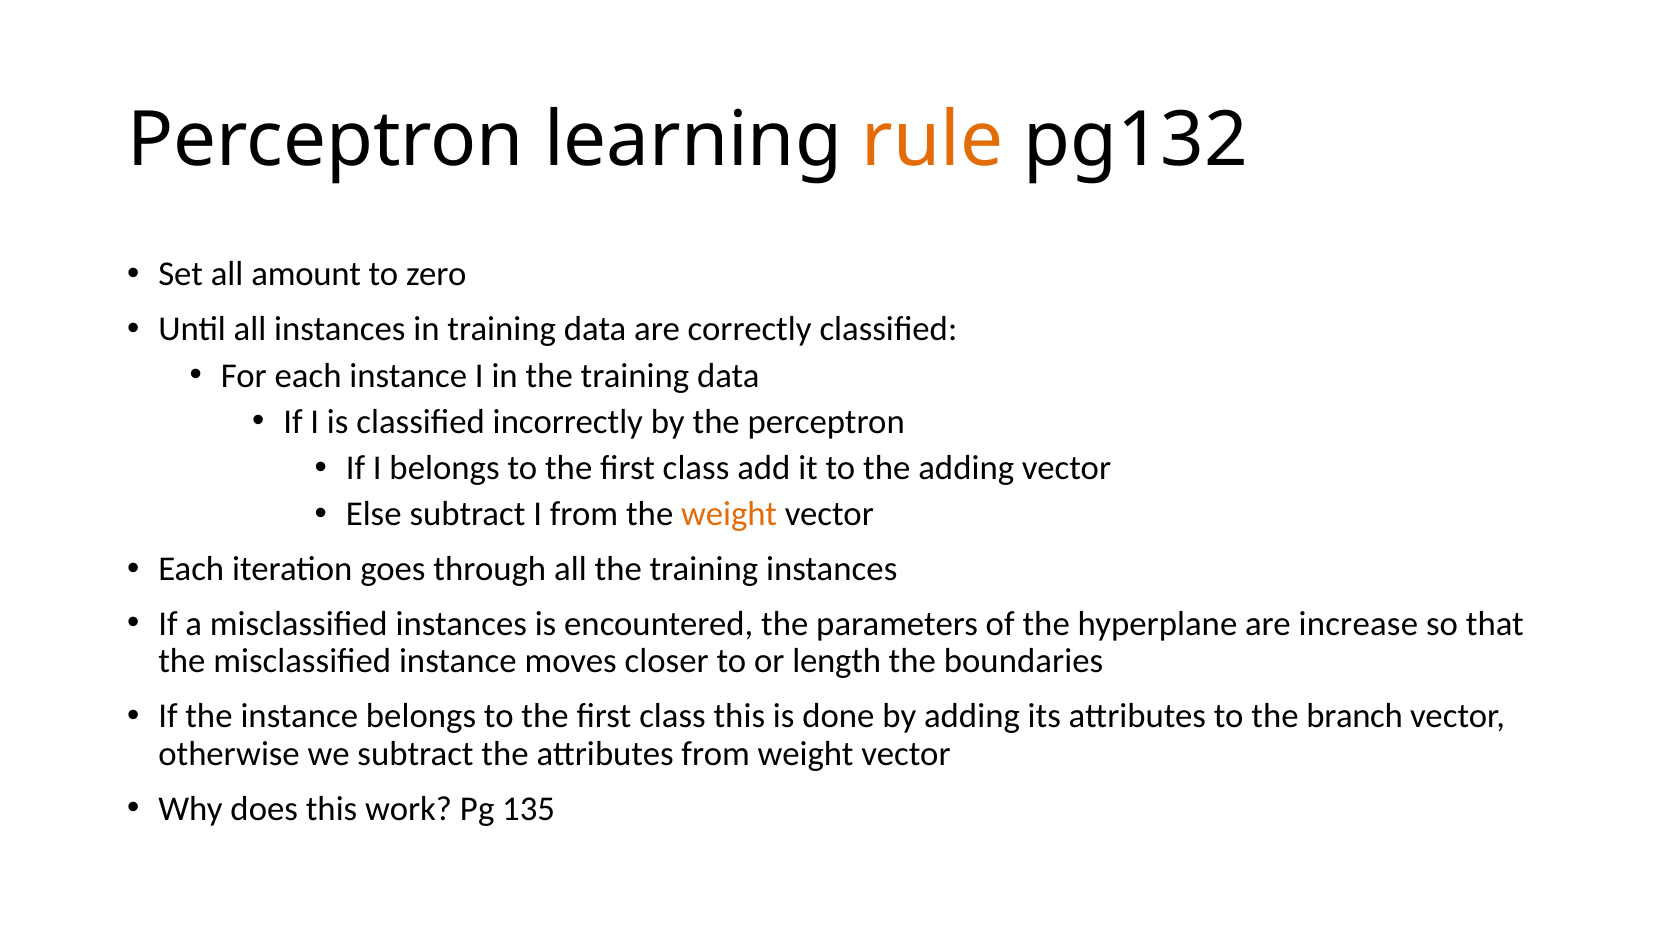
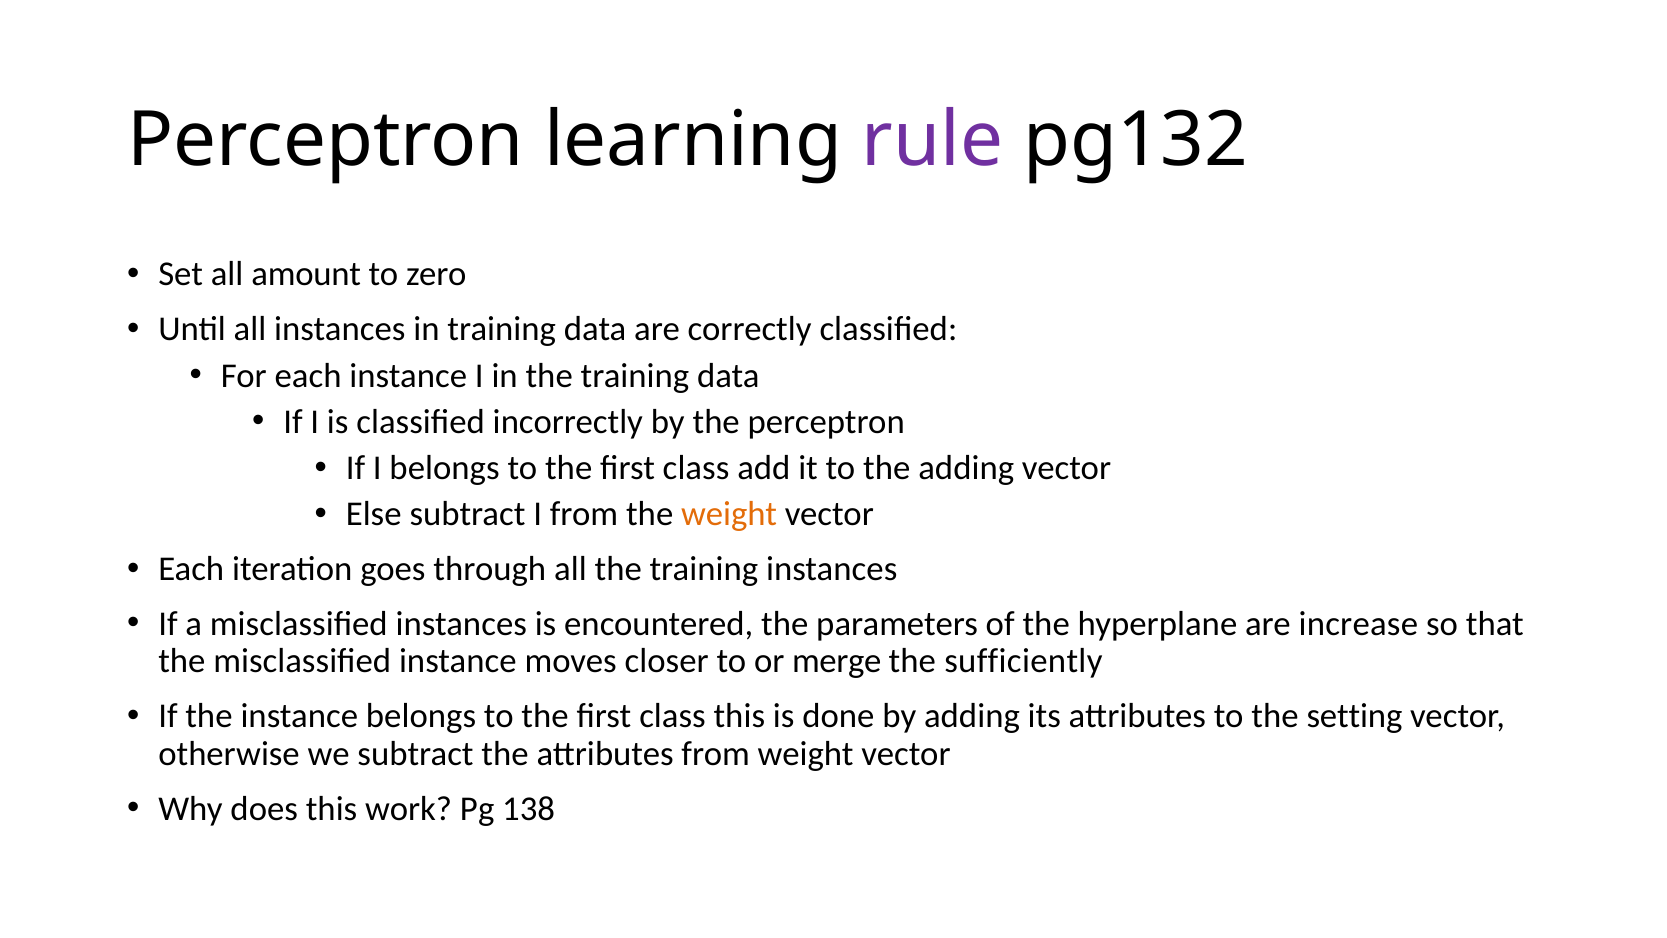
rule colour: orange -> purple
length: length -> merge
boundaries: boundaries -> sufficiently
branch: branch -> setting
135: 135 -> 138
